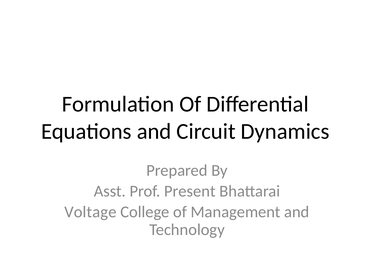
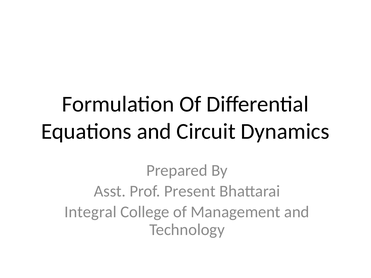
Voltage: Voltage -> Integral
